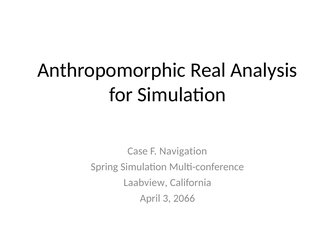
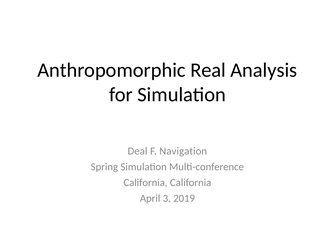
Case: Case -> Deal
Laabview at (145, 183): Laabview -> California
2066: 2066 -> 2019
